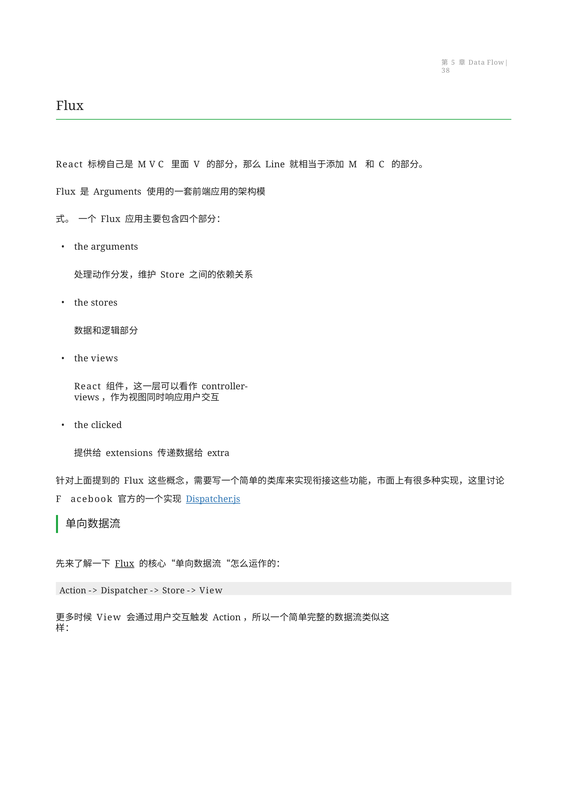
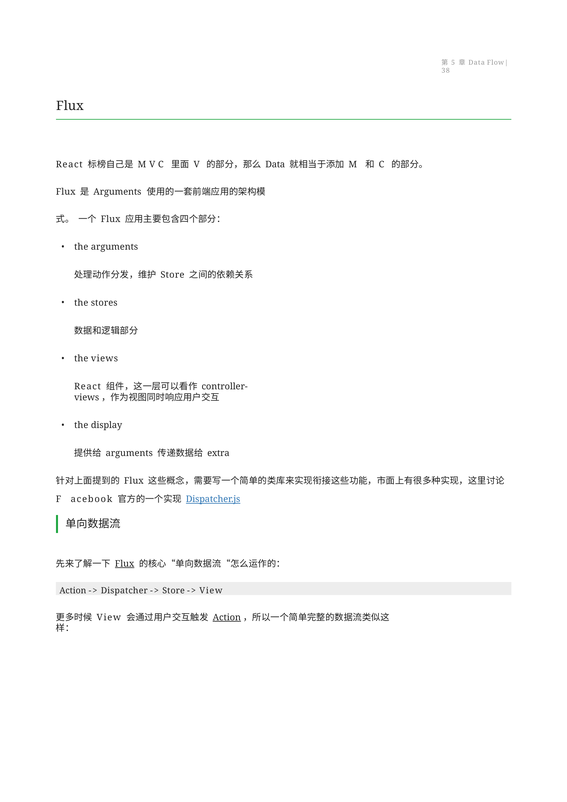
Line at (275, 164): Line -> Data
clicked: clicked -> display
extensions at (129, 453): extensions -> arguments
Action at (227, 618) underline: none -> present
